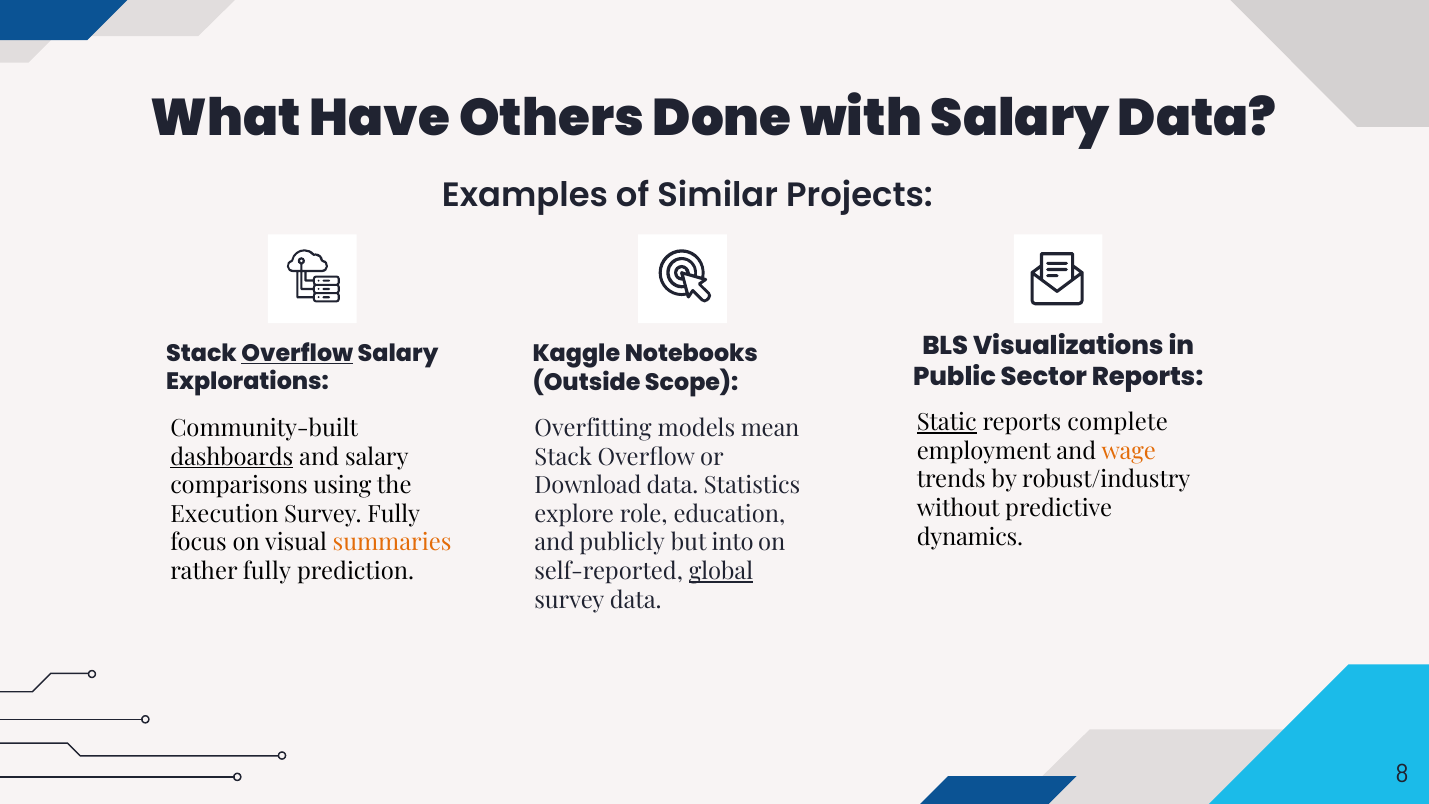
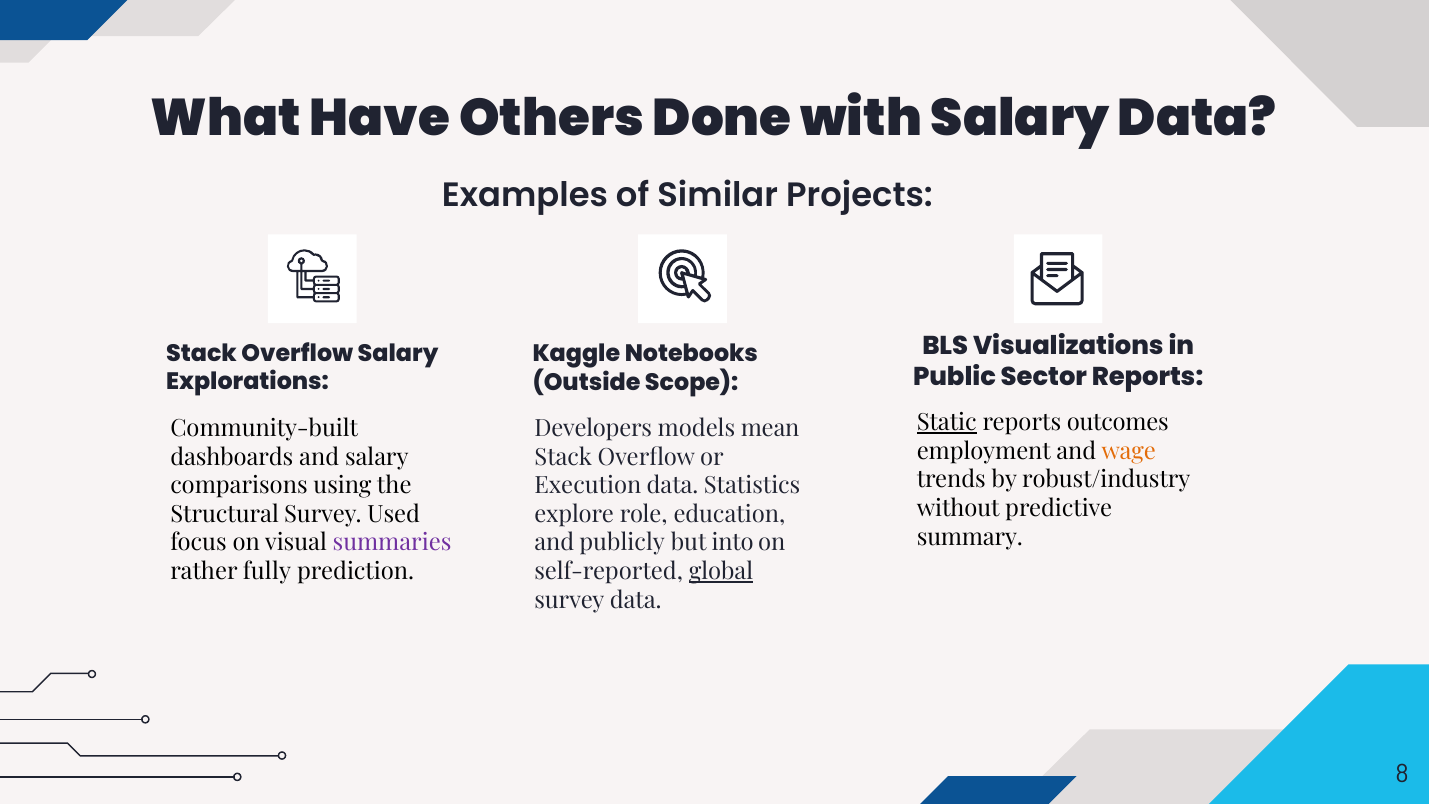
Overflow at (297, 353) underline: present -> none
complete: complete -> outcomes
Overfitting: Overfitting -> Developers
dashboards underline: present -> none
Download: Download -> Execution
Execution: Execution -> Structural
Survey Fully: Fully -> Used
dynamics: dynamics -> summary
summaries colour: orange -> purple
